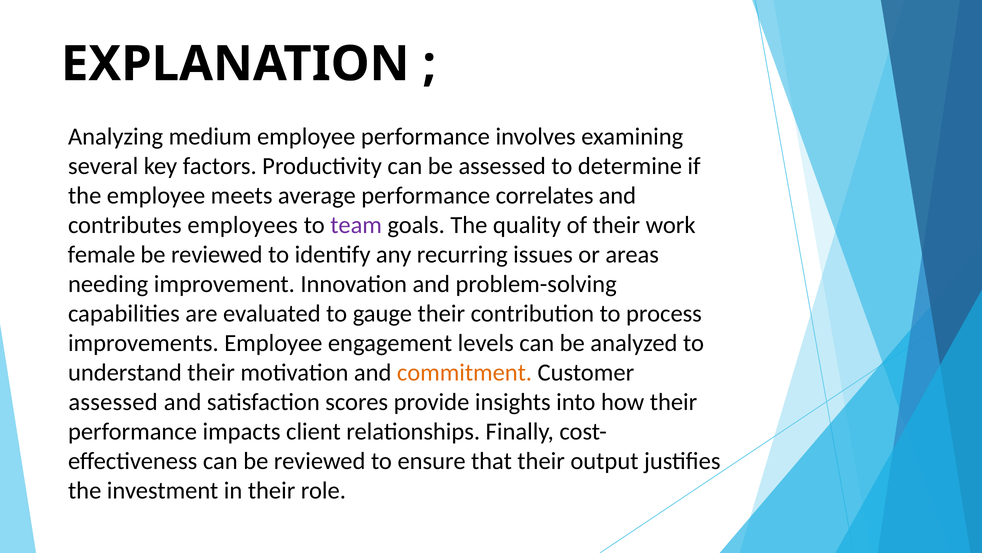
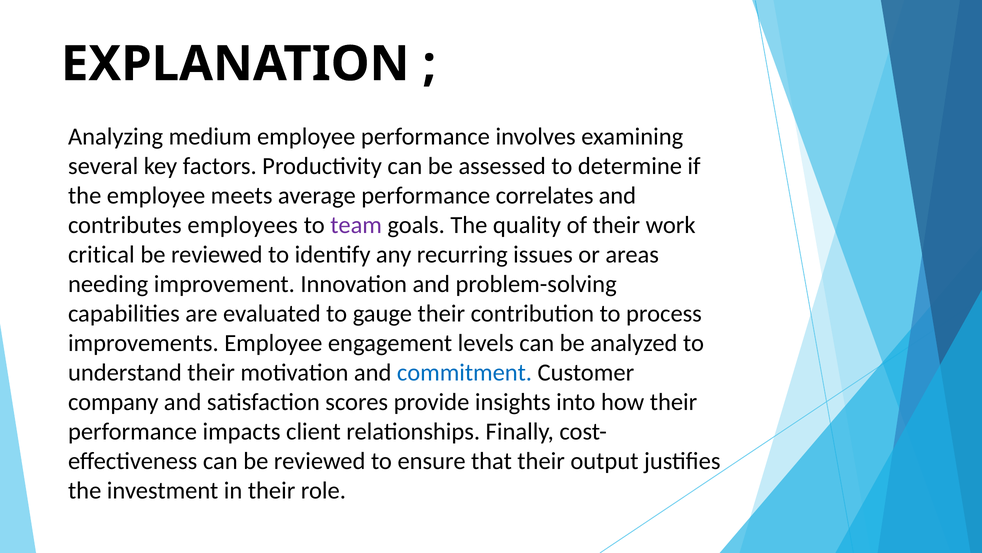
female: female -> critical
commitment colour: orange -> blue
assessed at (113, 402): assessed -> company
